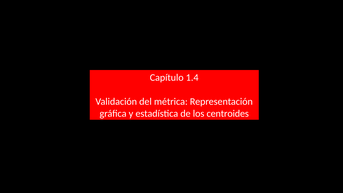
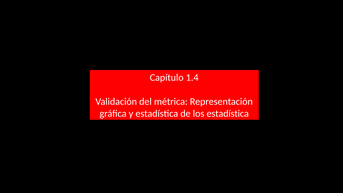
los centroides: centroides -> estadística
